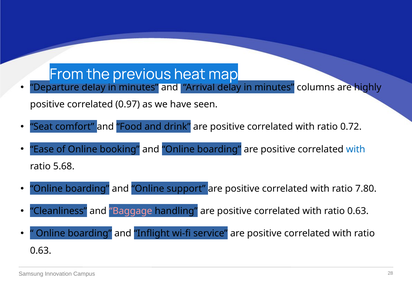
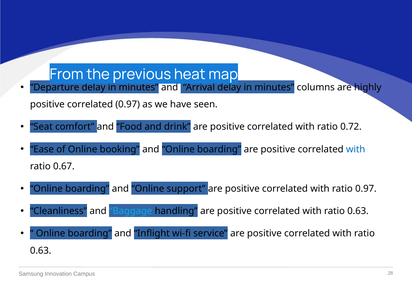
5.68: 5.68 -> 0.67
ratio 7.80: 7.80 -> 0.97
Baggage colour: pink -> light blue
